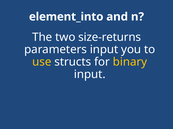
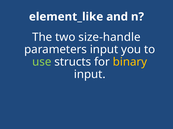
element_into: element_into -> element_like
size-returns: size-returns -> size-handle
use colour: yellow -> light green
